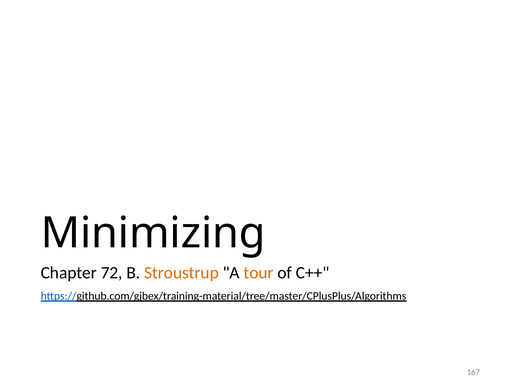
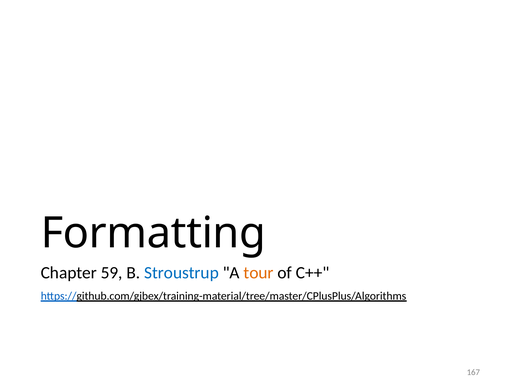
Minimizing: Minimizing -> Formatting
72: 72 -> 59
Stroustrup colour: orange -> blue
